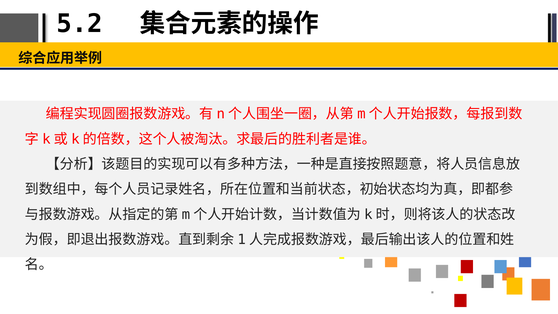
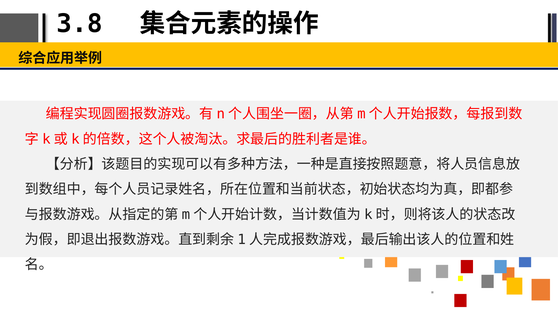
5.2: 5.2 -> 3.8
